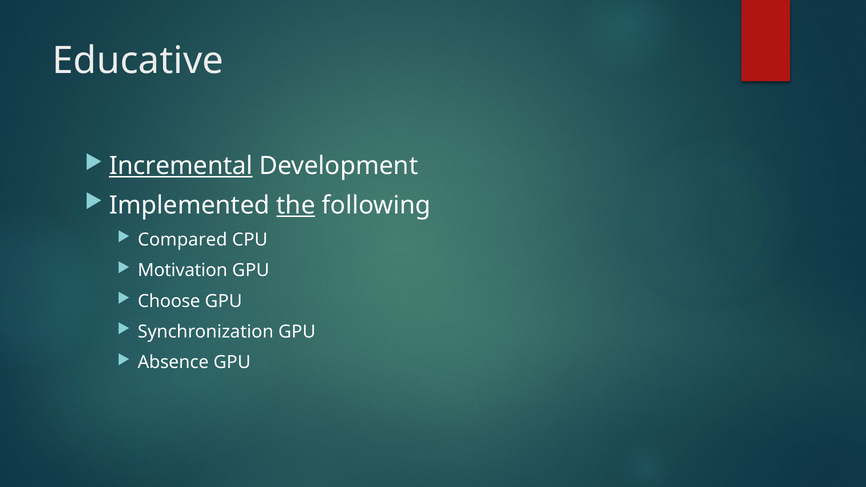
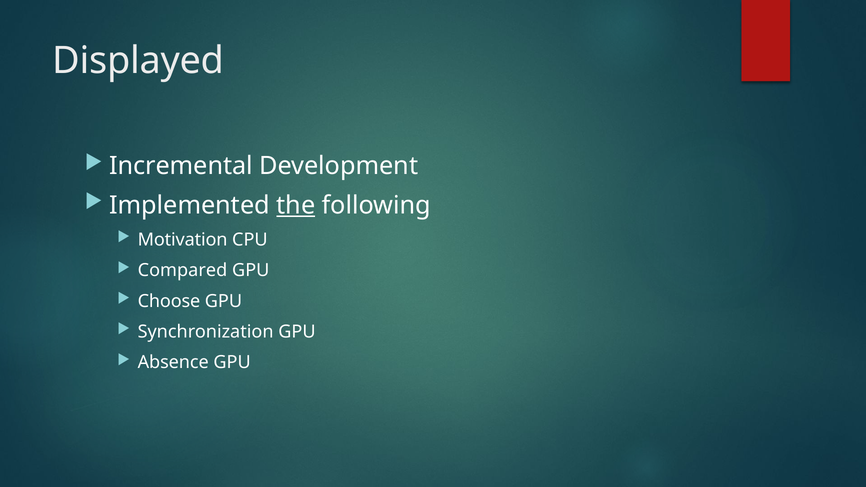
Educative: Educative -> Displayed
Incremental underline: present -> none
Compared: Compared -> Motivation
Motivation: Motivation -> Compared
